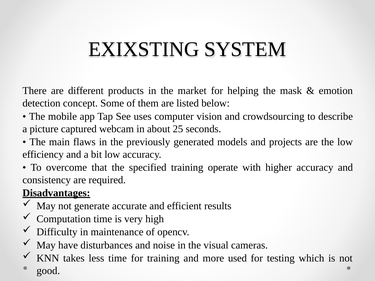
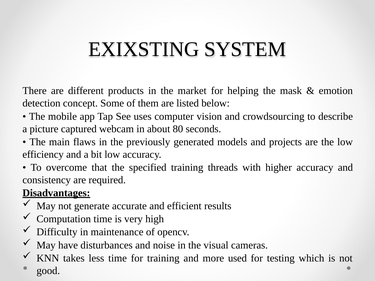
25: 25 -> 80
operate: operate -> threads
